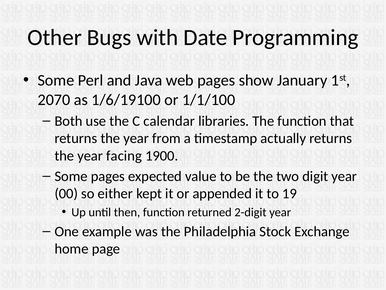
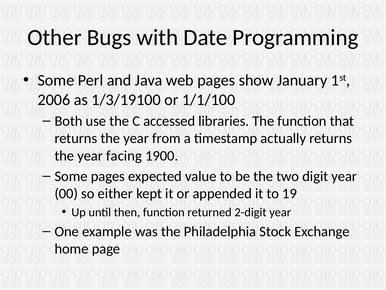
2070: 2070 -> 2006
1/6/19100: 1/6/19100 -> 1/3/19100
calendar: calendar -> accessed
